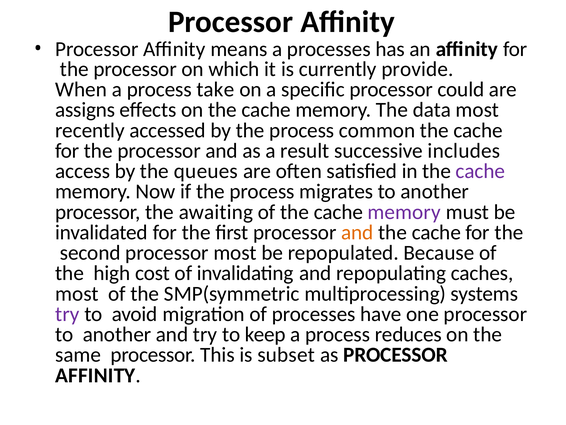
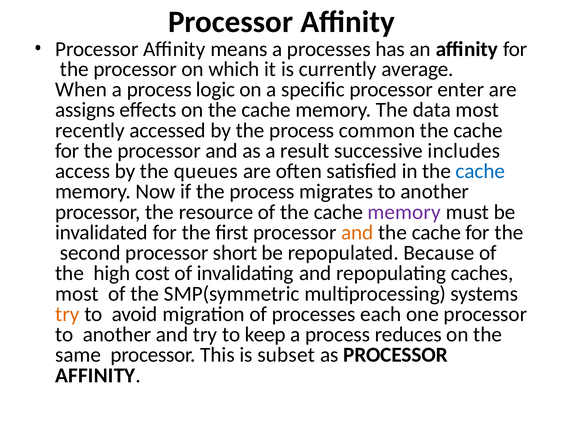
provide: provide -> average
take: take -> logic
could: could -> enter
cache at (480, 171) colour: purple -> blue
awaiting: awaiting -> resource
processor most: most -> short
try at (67, 314) colour: purple -> orange
have: have -> each
